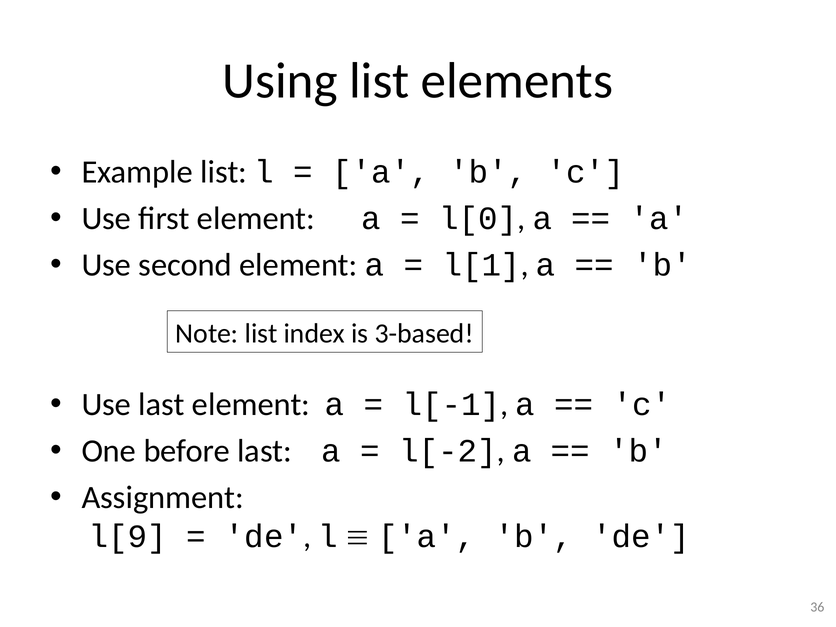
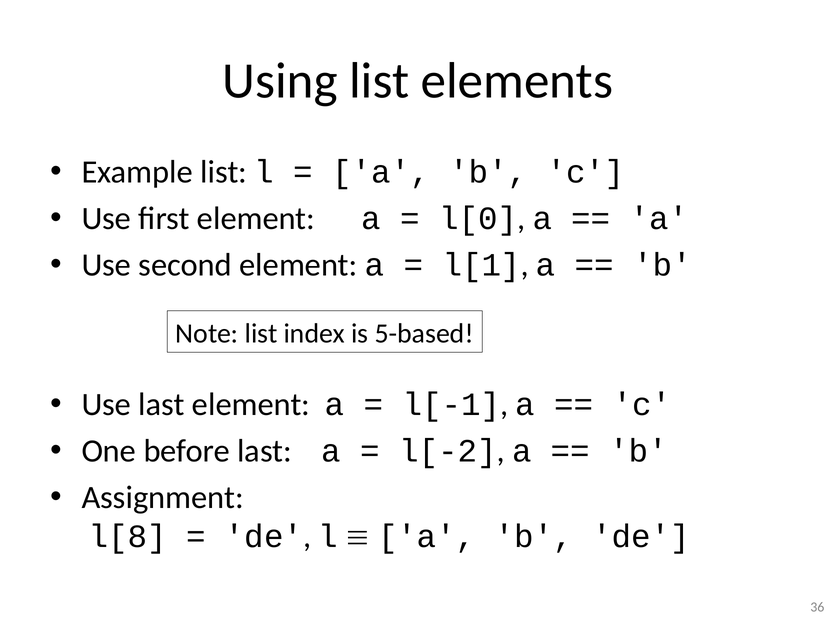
3-based: 3-based -> 5-based
l[9: l[9 -> l[8
